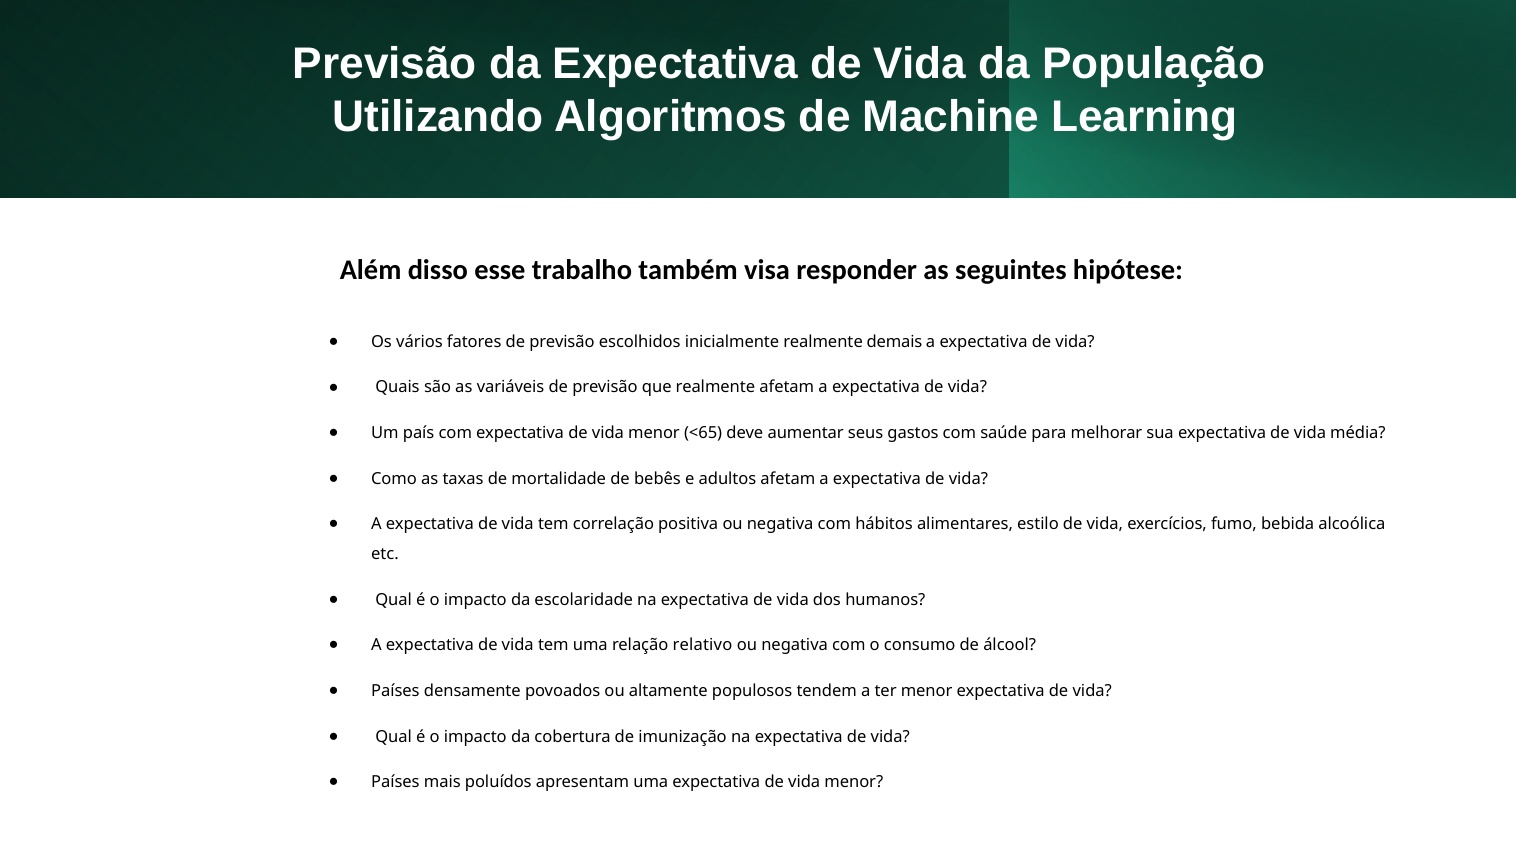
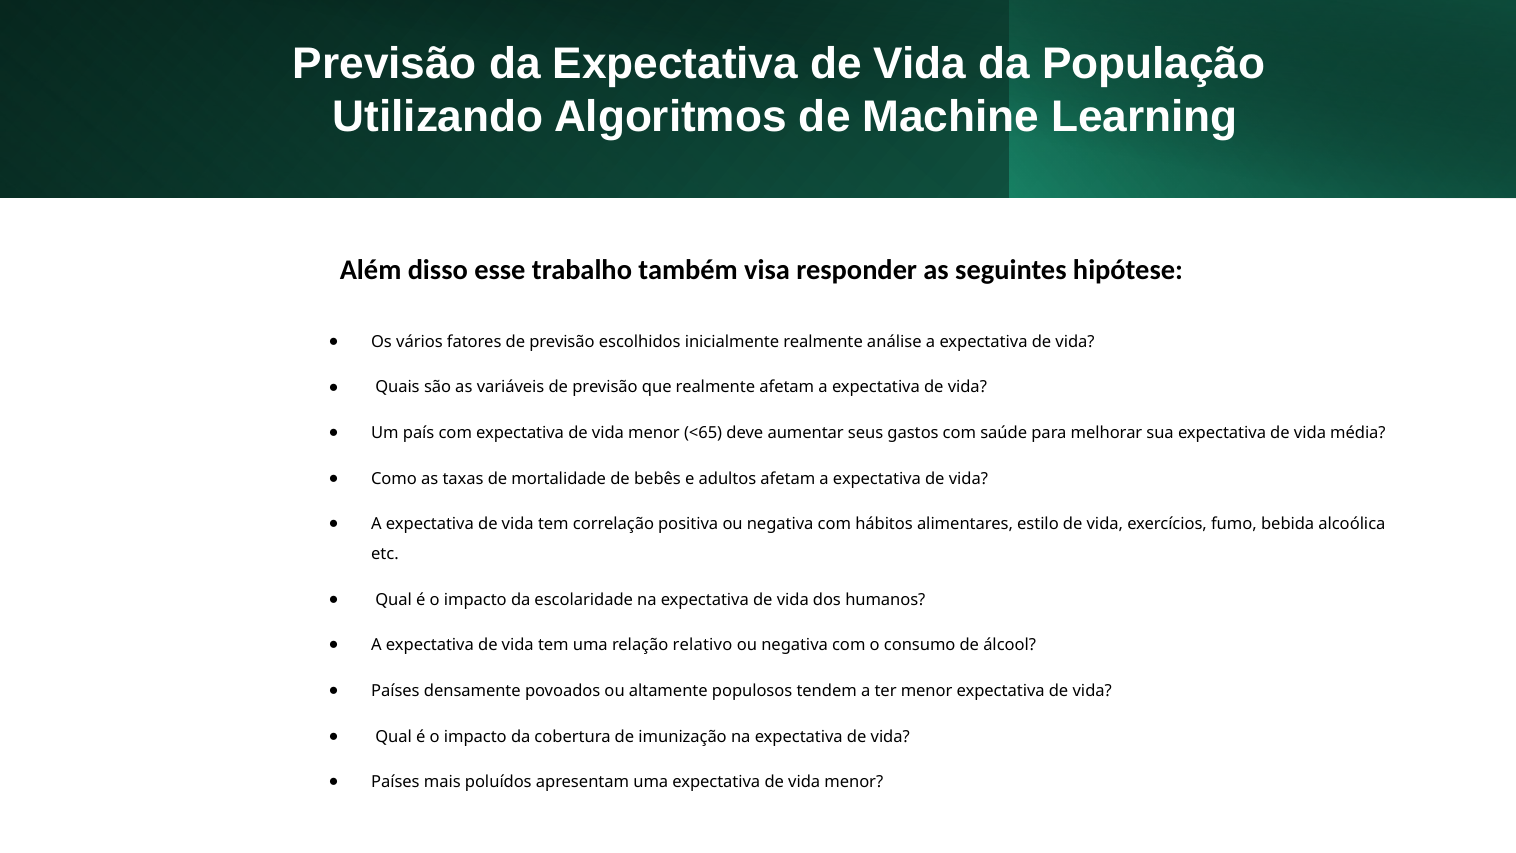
demais: demais -> análise
